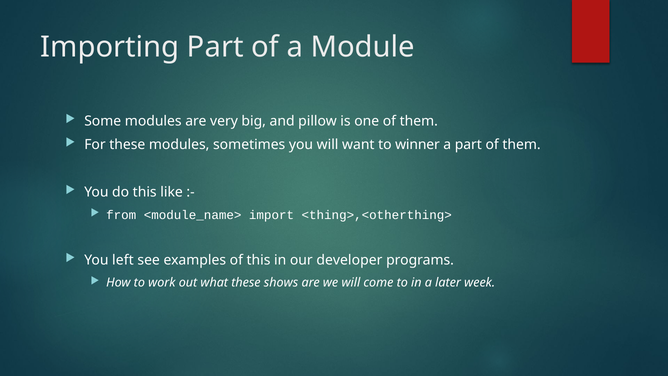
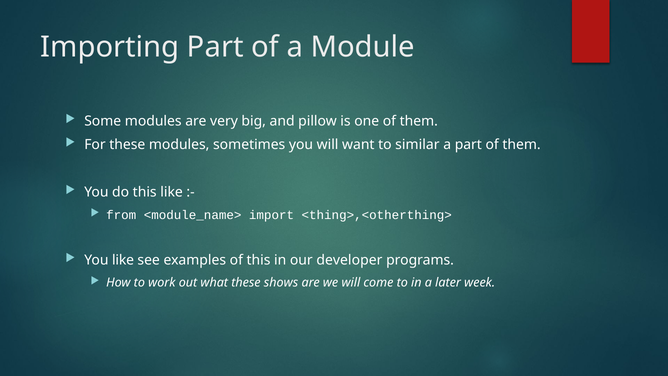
winner: winner -> similar
You left: left -> like
